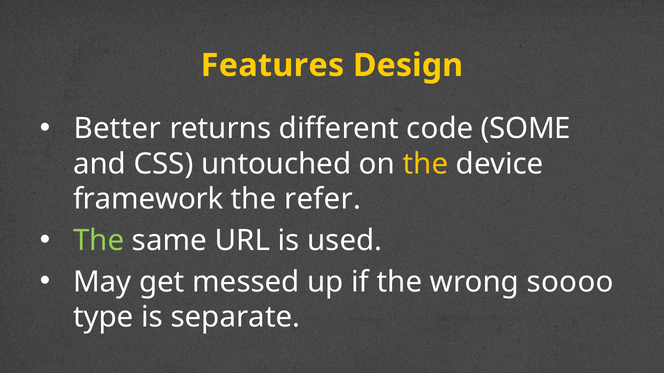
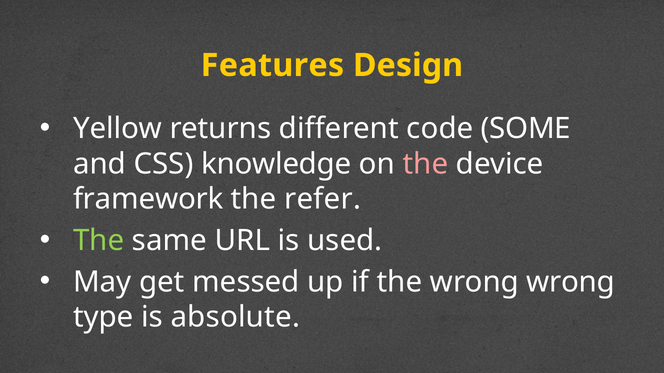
Better: Better -> Yellow
untouched: untouched -> knowledge
the at (425, 164) colour: yellow -> pink
wrong soooo: soooo -> wrong
separate: separate -> absolute
